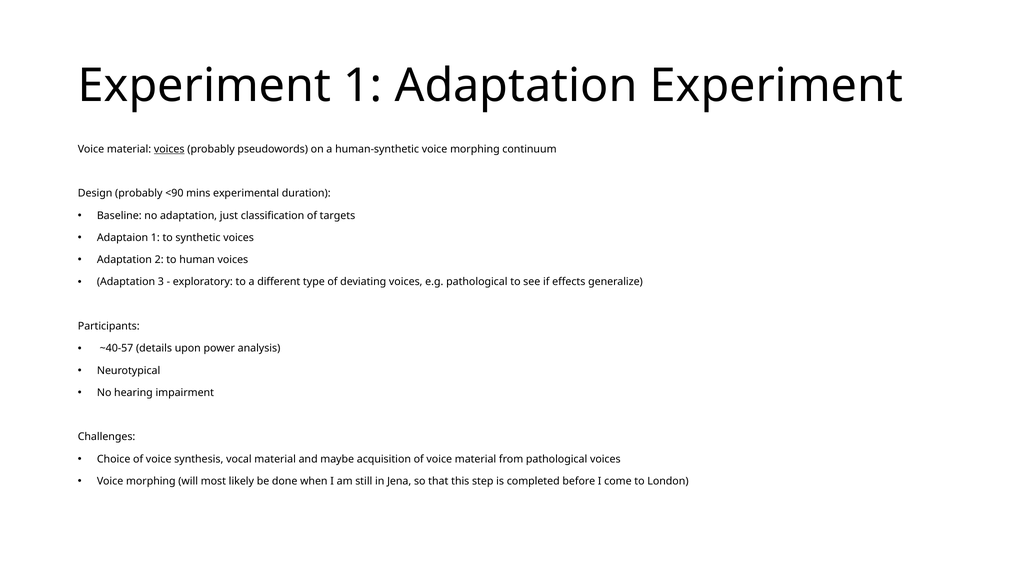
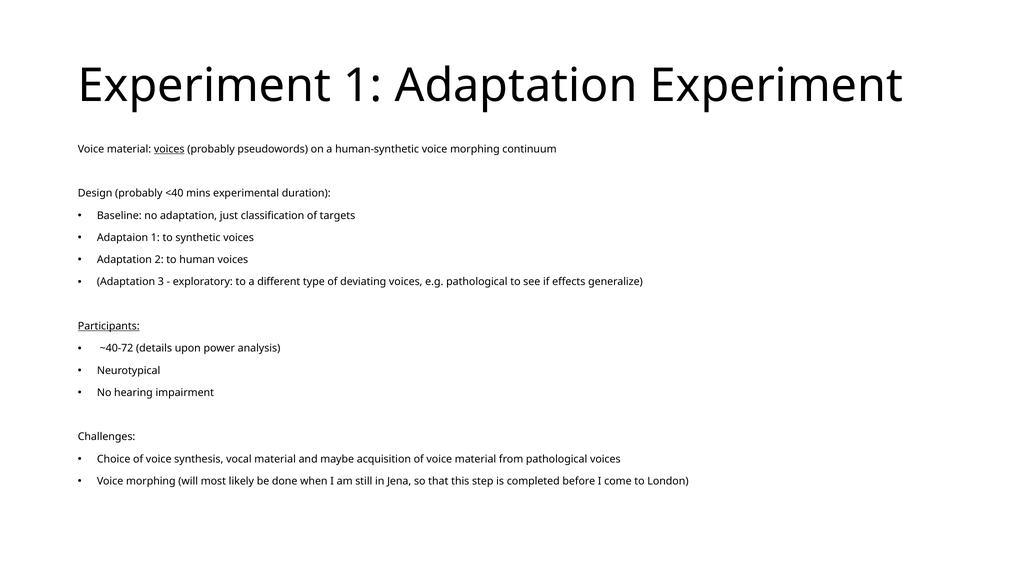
<90: <90 -> <40
Participants underline: none -> present
~40-57: ~40-57 -> ~40-72
